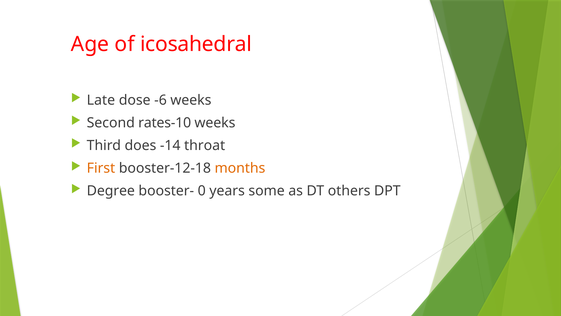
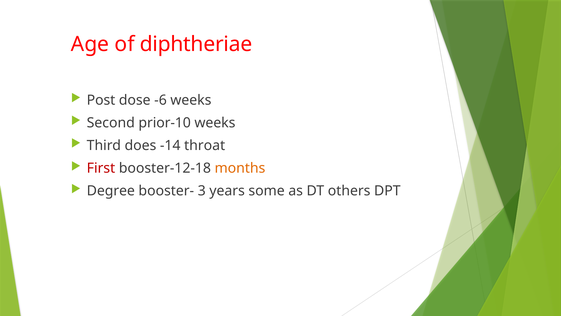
icosahedral: icosahedral -> diphtheriae
Late: Late -> Post
rates-10: rates-10 -> prior-10
First colour: orange -> red
0: 0 -> 3
